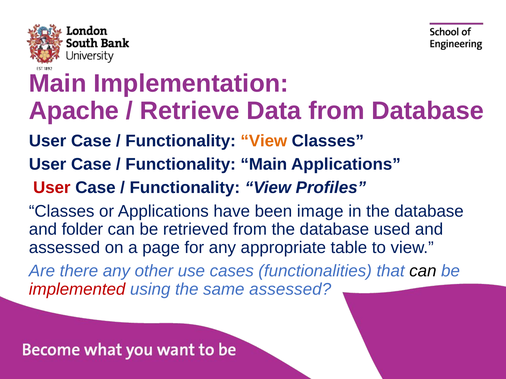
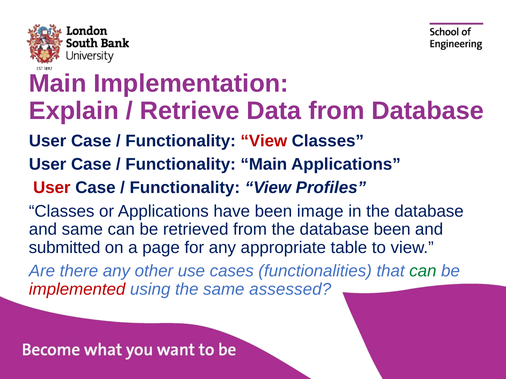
Apache: Apache -> Explain
View at (264, 141) colour: orange -> red
and folder: folder -> same
database used: used -> been
assessed at (64, 248): assessed -> submitted
can at (423, 271) colour: black -> green
